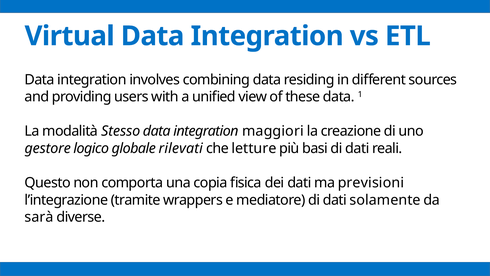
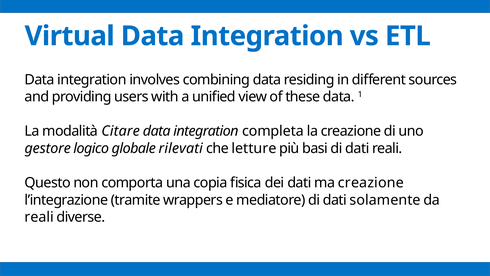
Stesso: Stesso -> Citare
maggiori: maggiori -> completa
ma previsioni: previsioni -> creazione
sarà at (39, 217): sarà -> reali
